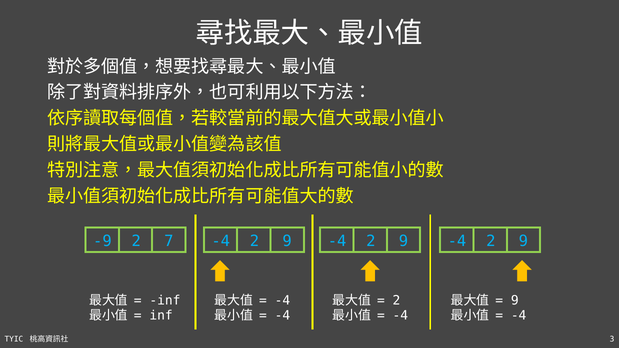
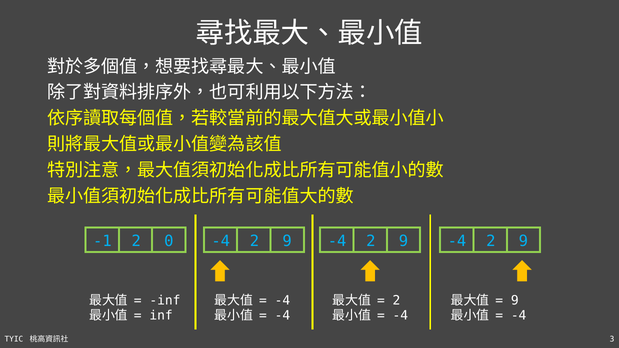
-9: -9 -> -1
7: 7 -> 0
